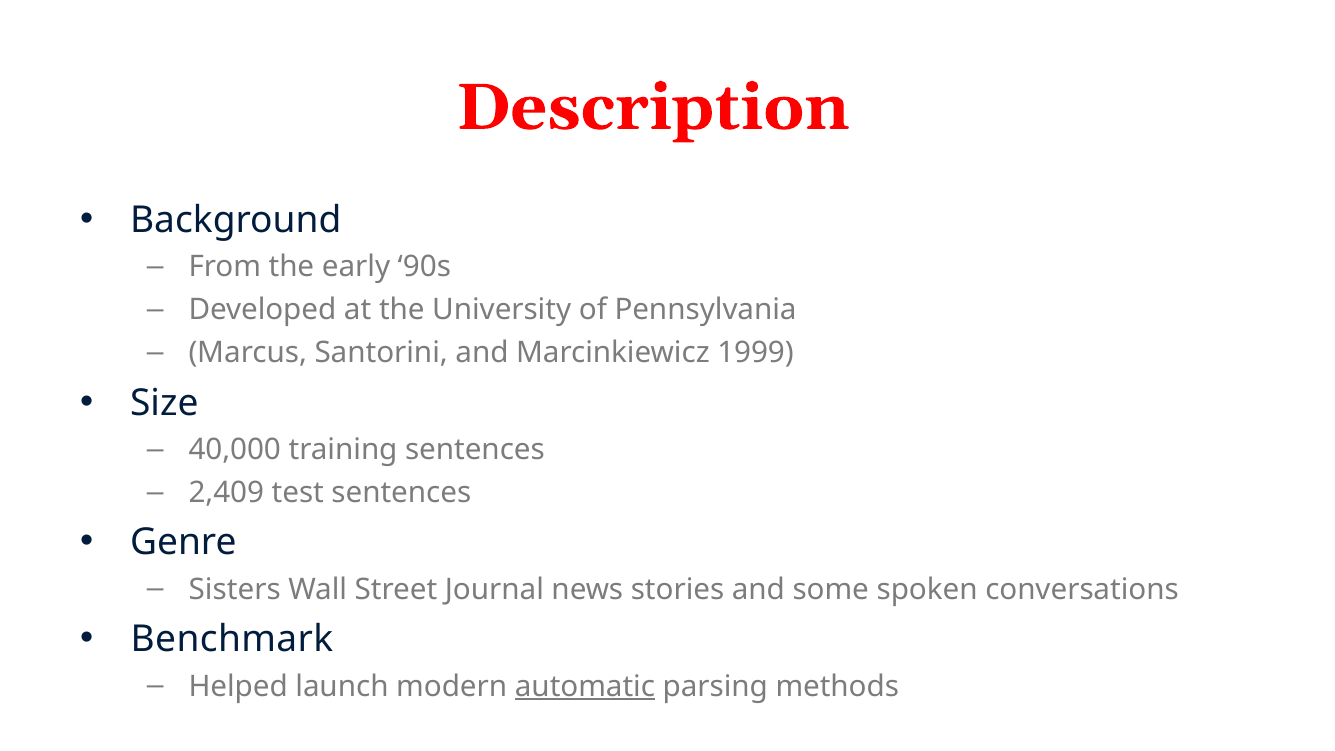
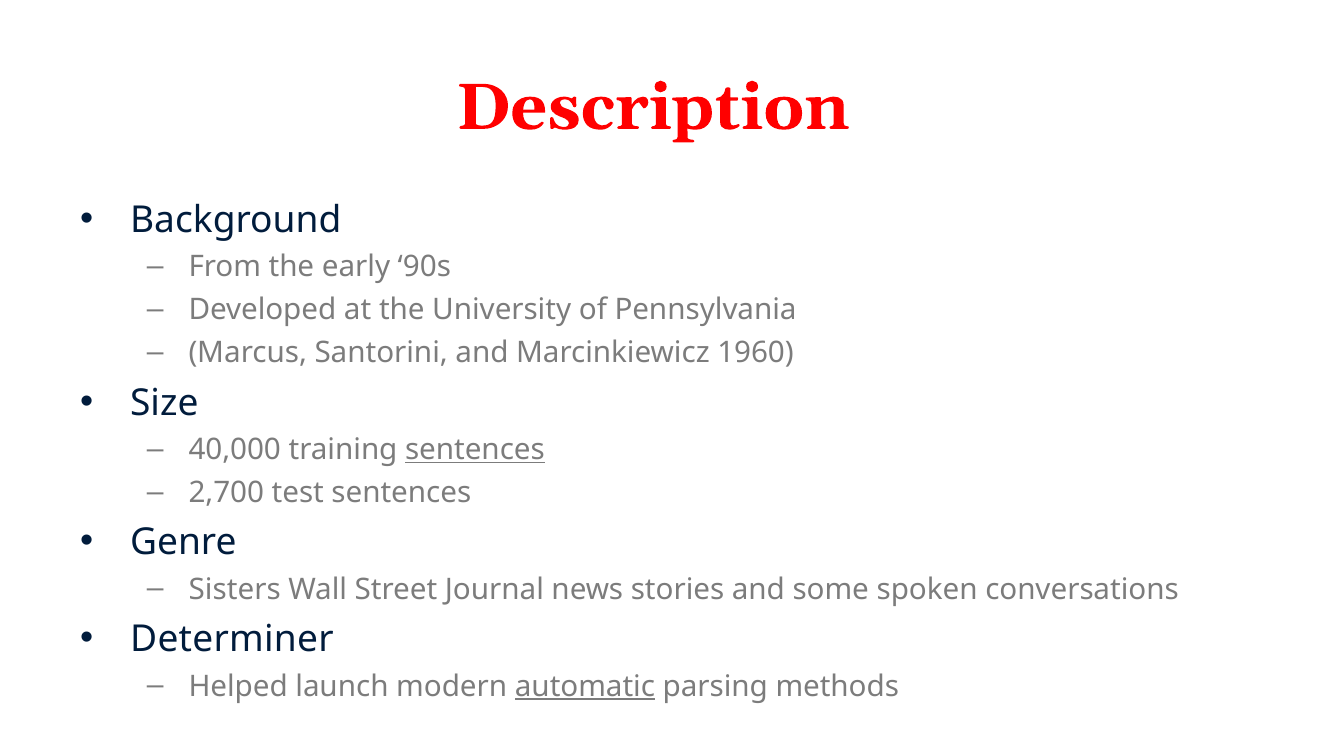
1999: 1999 -> 1960
sentences at (475, 450) underline: none -> present
2,409: 2,409 -> 2,700
Benchmark: Benchmark -> Determiner
